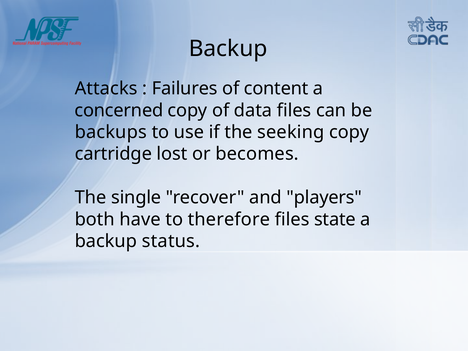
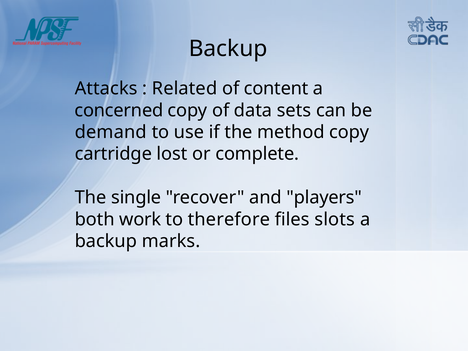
Failures: Failures -> Related
data files: files -> sets
backups: backups -> demand
seeking: seeking -> method
becomes: becomes -> complete
have: have -> work
state: state -> slots
status: status -> marks
